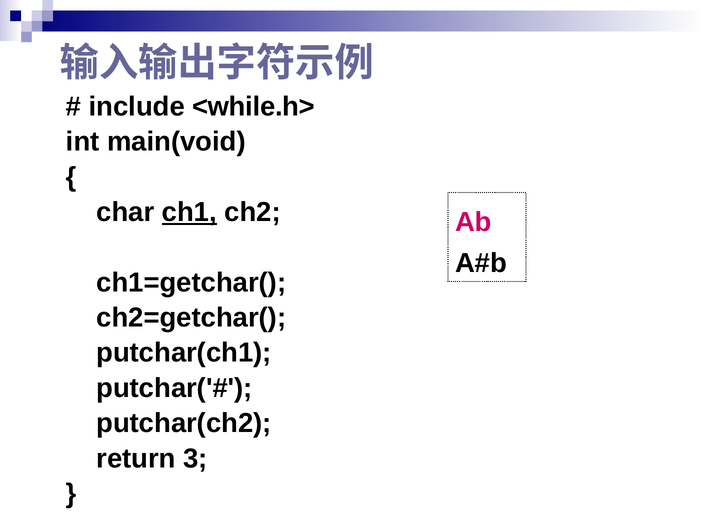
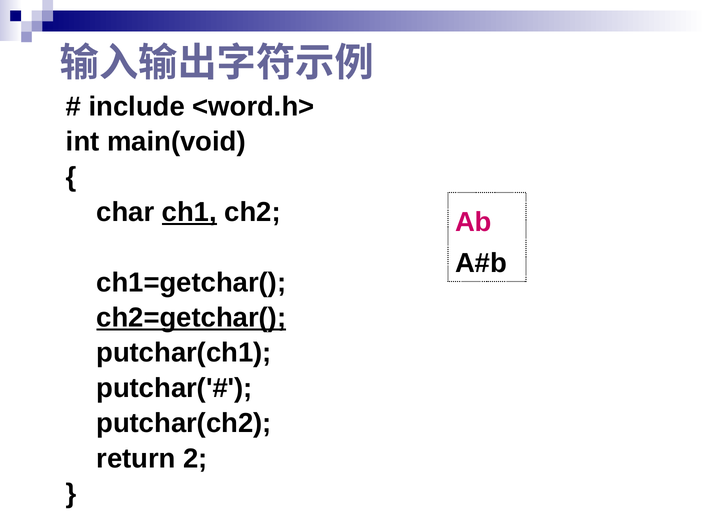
<while.h>: <while.h> -> <word.h>
ch2=getchar( underline: none -> present
3: 3 -> 2
